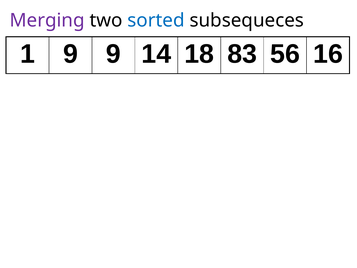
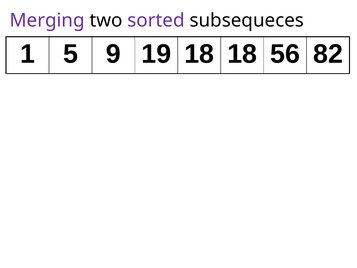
sorted colour: blue -> purple
1 9: 9 -> 5
14: 14 -> 19
18 83: 83 -> 18
16: 16 -> 82
